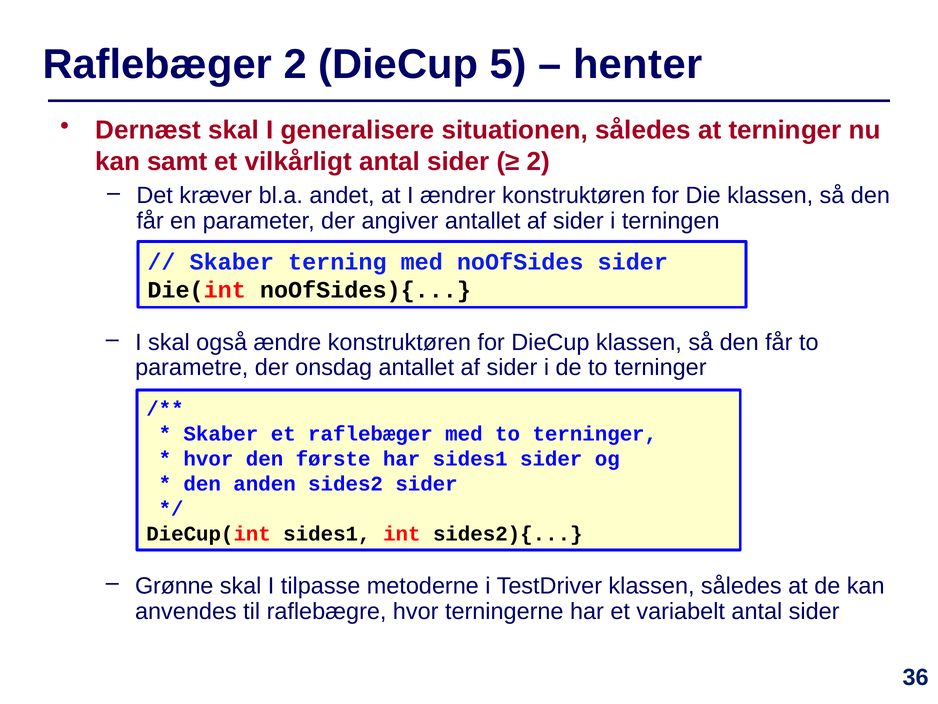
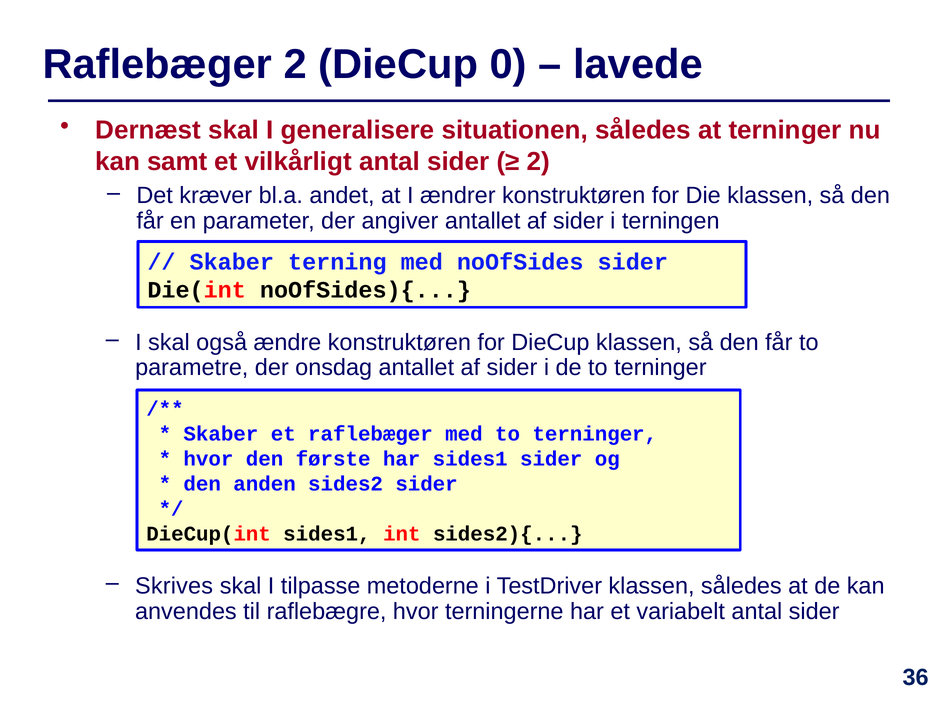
5: 5 -> 0
henter: henter -> lavede
Grønne: Grønne -> Skrives
